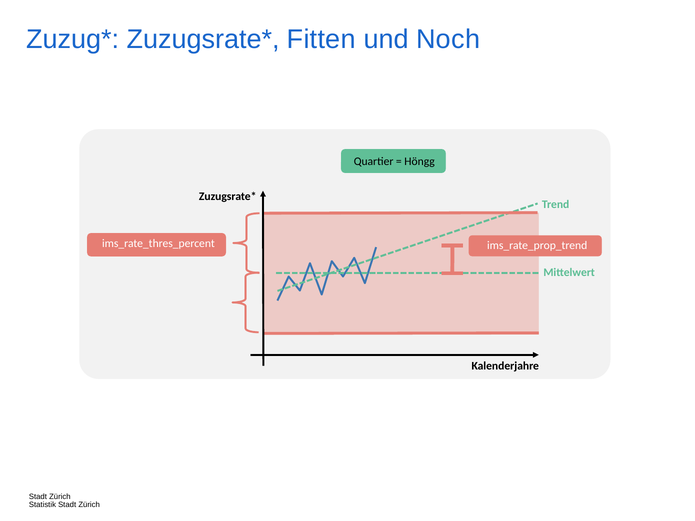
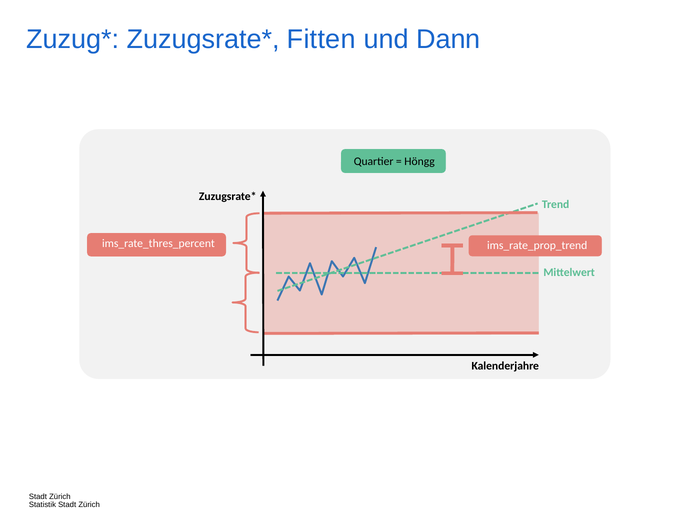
Noch: Noch -> Dann
